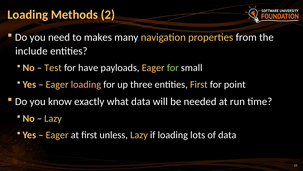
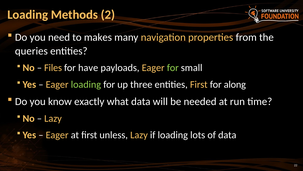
include: include -> queries
Test: Test -> Files
loading at (86, 84) colour: pink -> light green
point: point -> along
